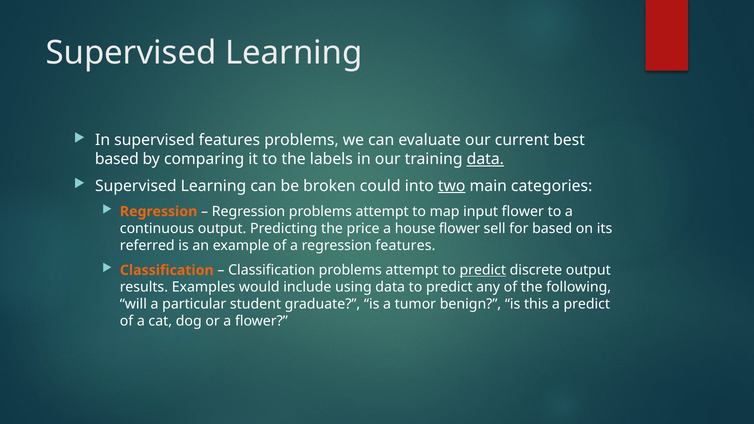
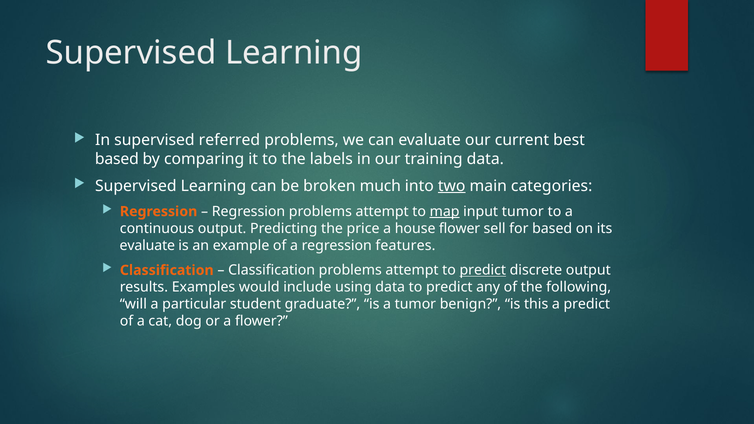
supervised features: features -> referred
data at (485, 159) underline: present -> none
could: could -> much
map underline: none -> present
input flower: flower -> tumor
referred at (147, 245): referred -> evaluate
